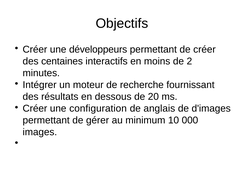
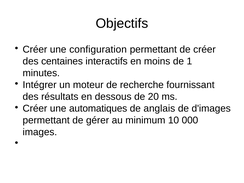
développeurs: développeurs -> configuration
2: 2 -> 1
configuration: configuration -> automatiques
